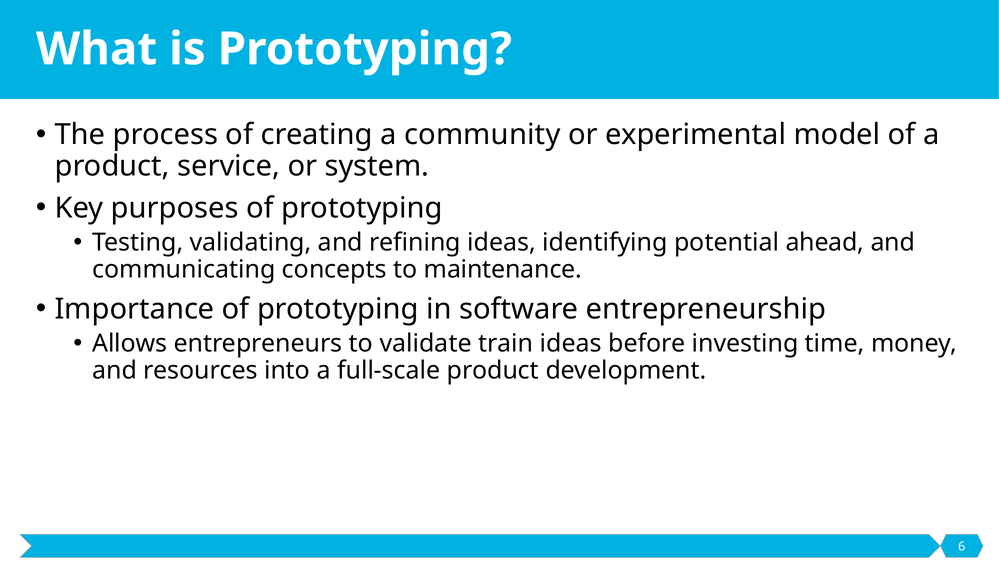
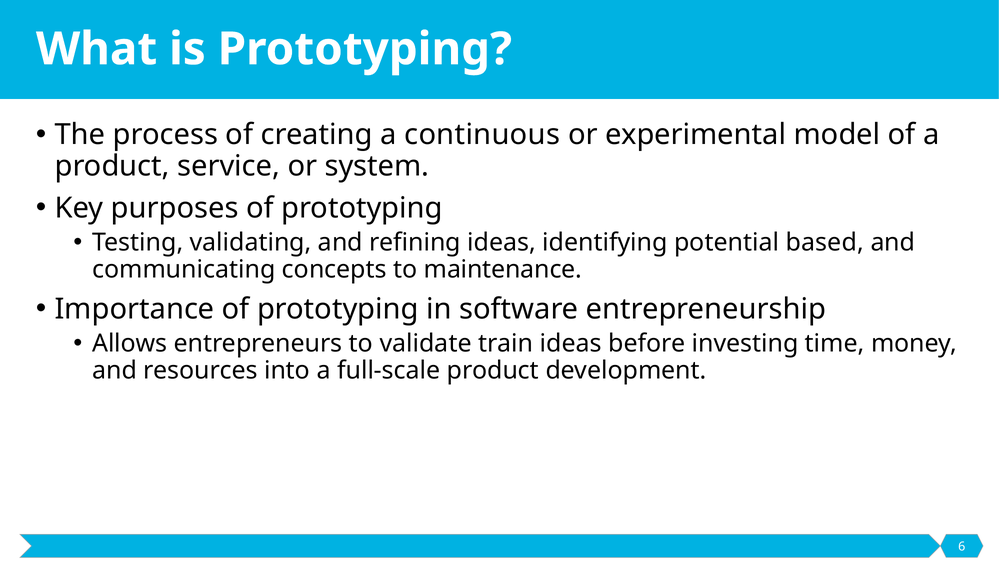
community: community -> continuous
ahead: ahead -> based
